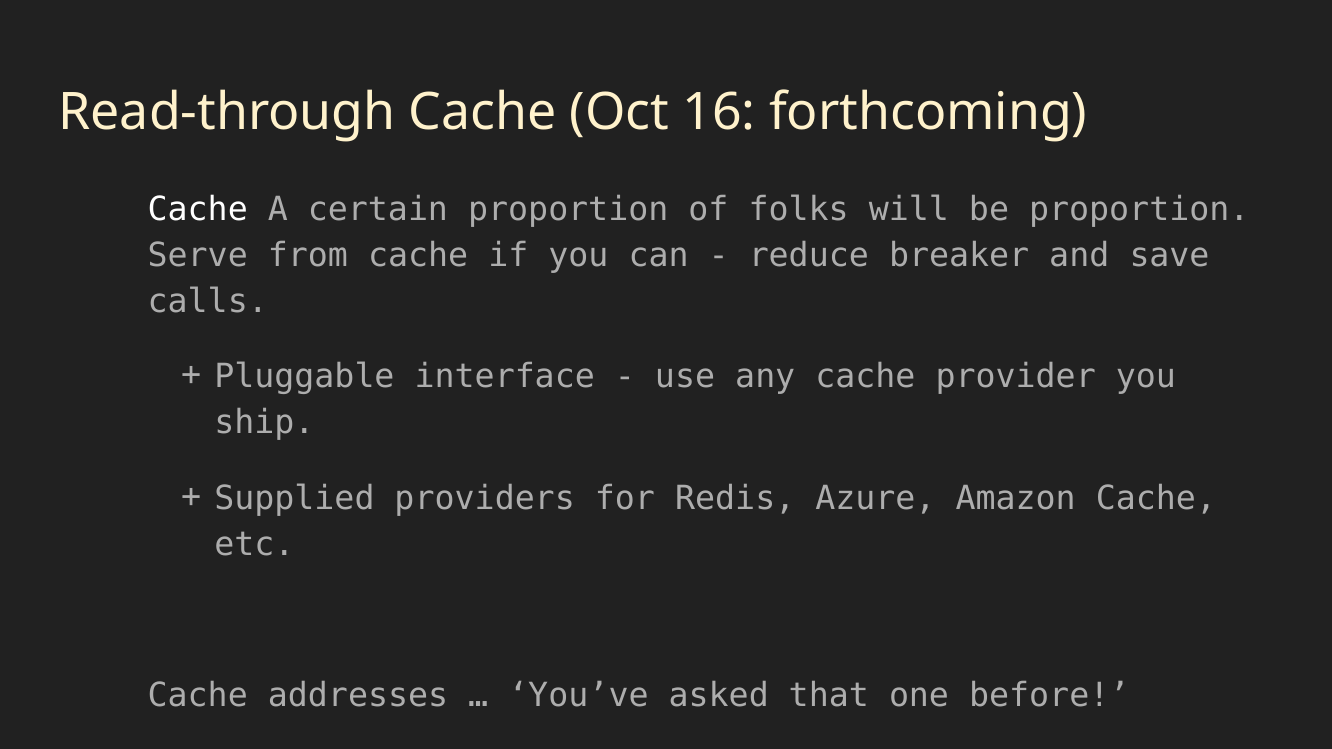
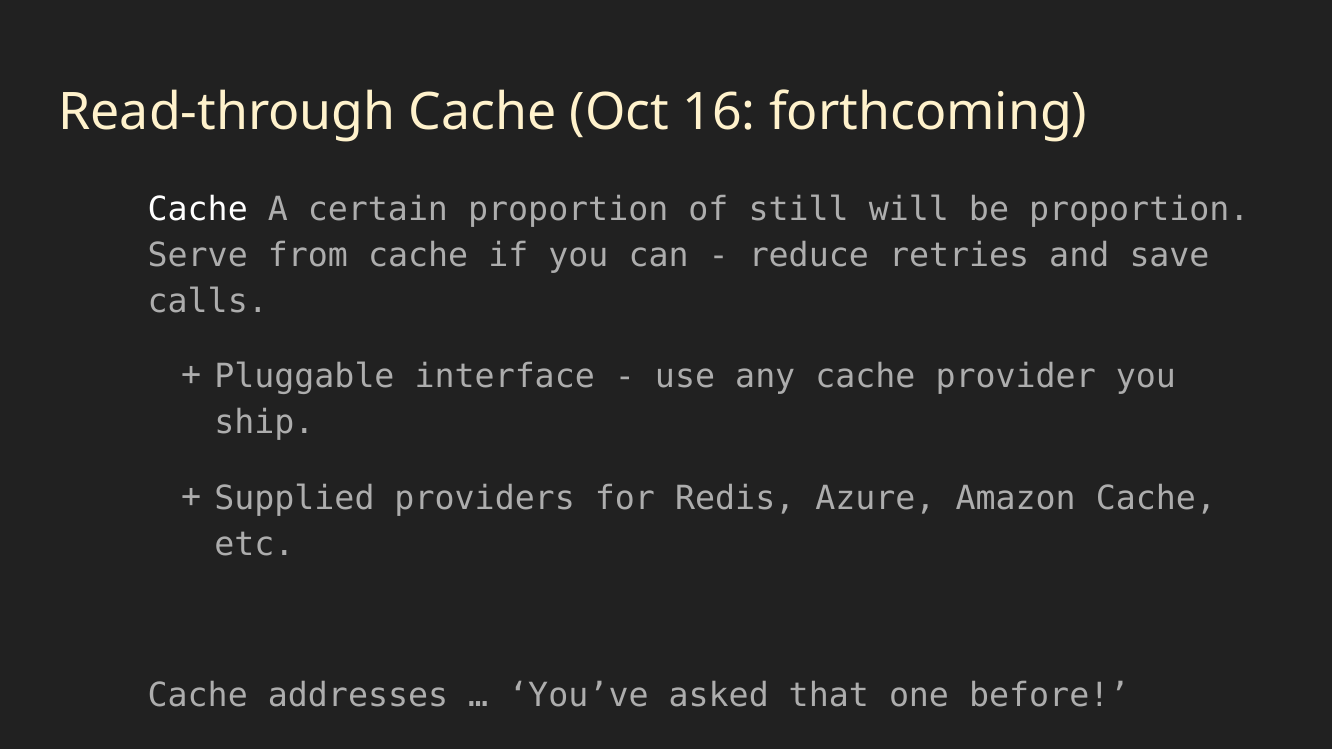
folks: folks -> still
breaker: breaker -> retries
